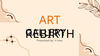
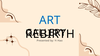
ART colour: orange -> blue
